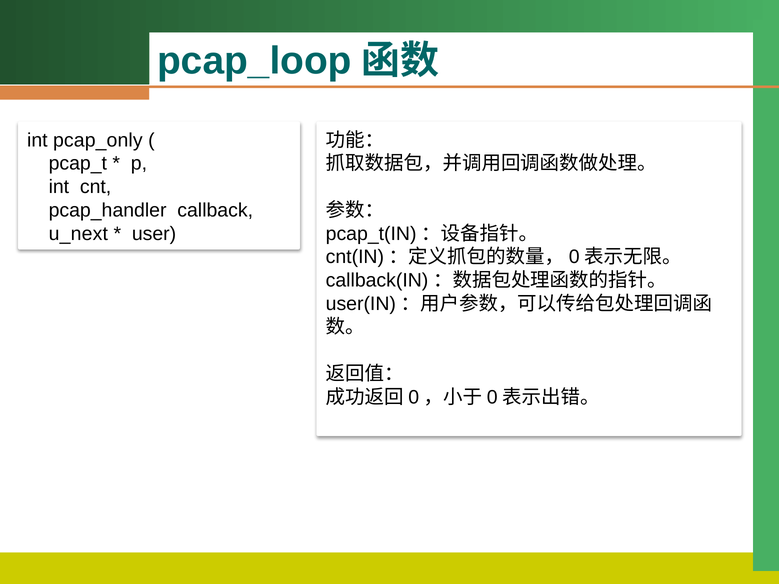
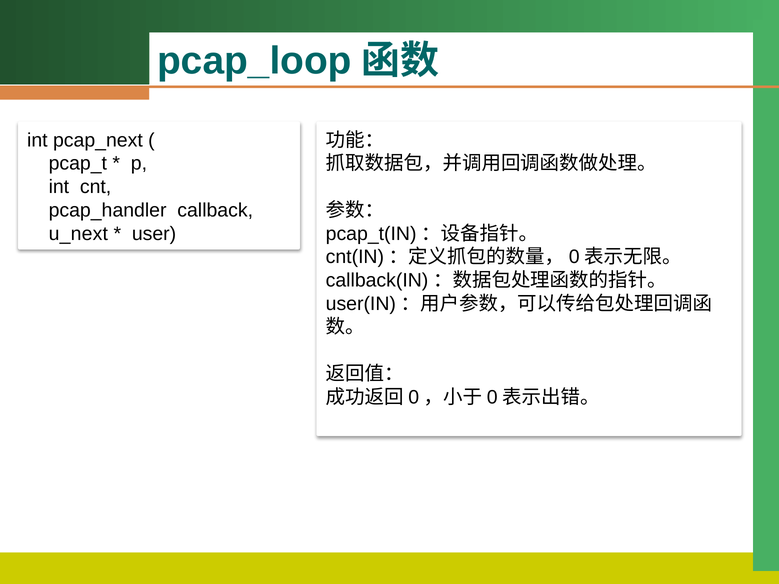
pcap_only: pcap_only -> pcap_next
